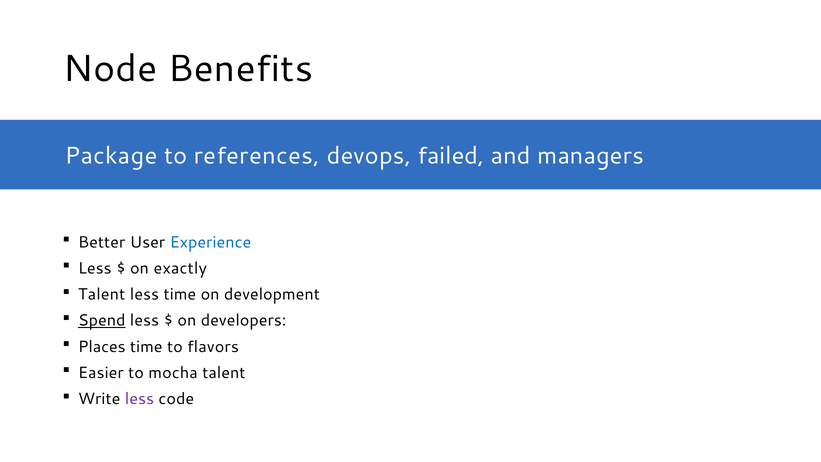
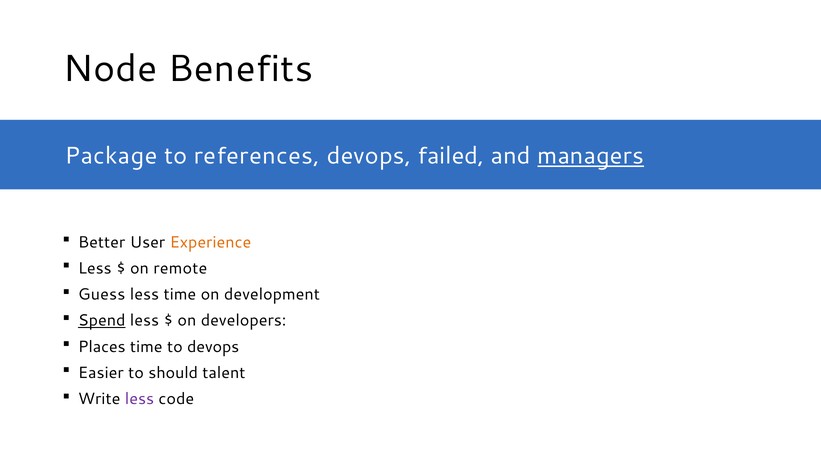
managers underline: none -> present
Experience colour: blue -> orange
exactly: exactly -> remote
Talent at (102, 294): Talent -> Guess
to flavors: flavors -> devops
mocha: mocha -> should
